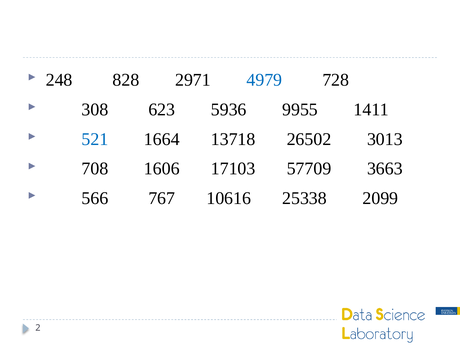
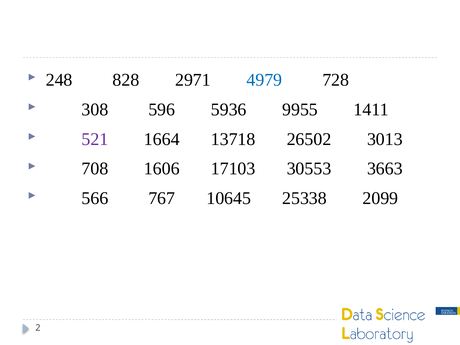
623: 623 -> 596
521 colour: blue -> purple
57709: 57709 -> 30553
10616: 10616 -> 10645
